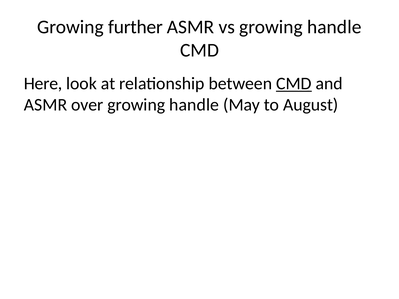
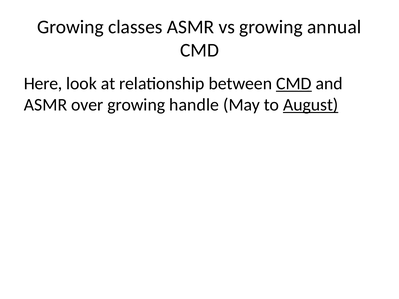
further: further -> classes
vs growing handle: handle -> annual
August underline: none -> present
